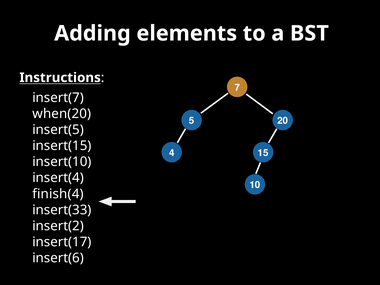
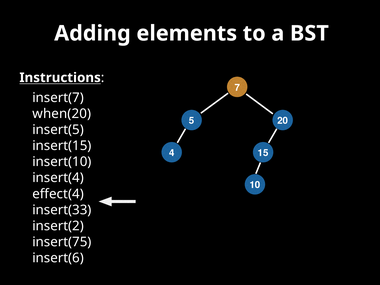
finish(4: finish(4 -> effect(4
insert(17: insert(17 -> insert(75
